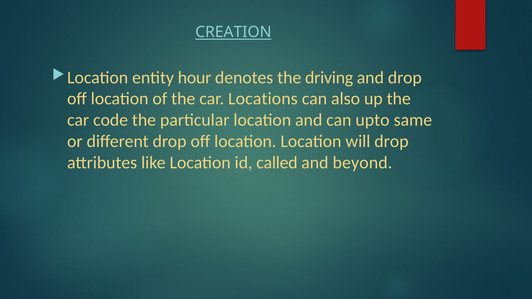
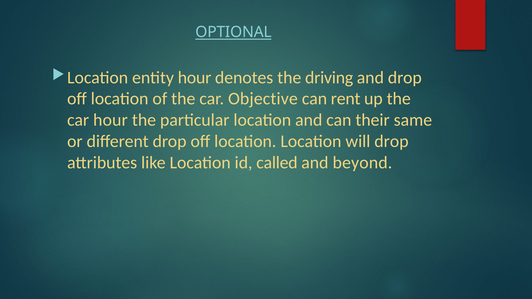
CREATION: CREATION -> OPTIONAL
Locations: Locations -> Objective
also: also -> rent
car code: code -> hour
upto: upto -> their
